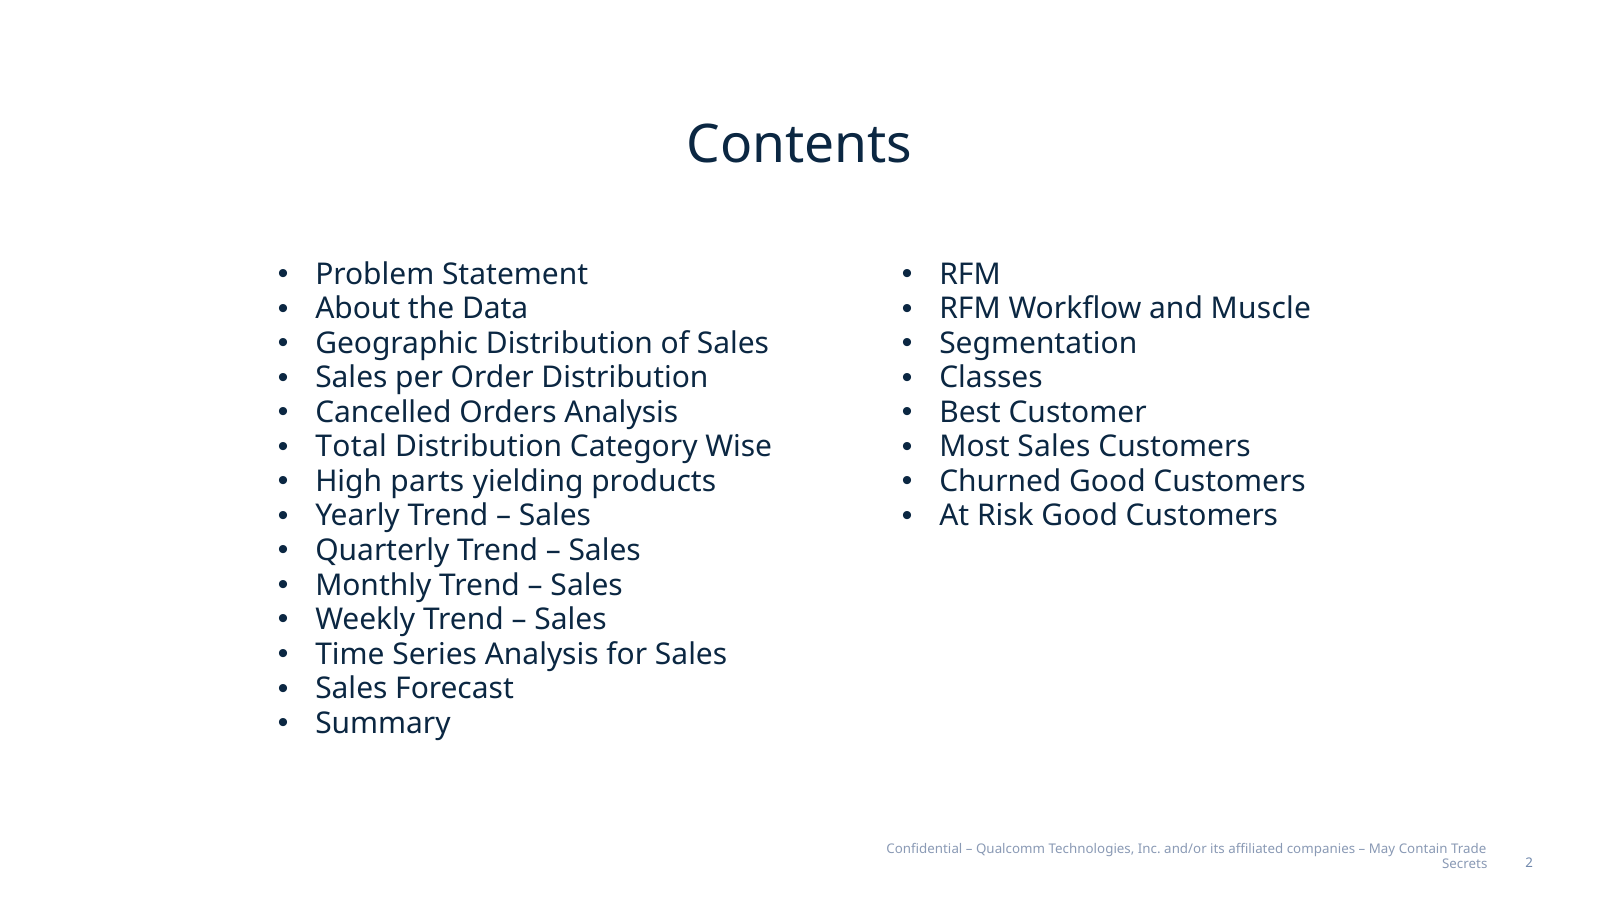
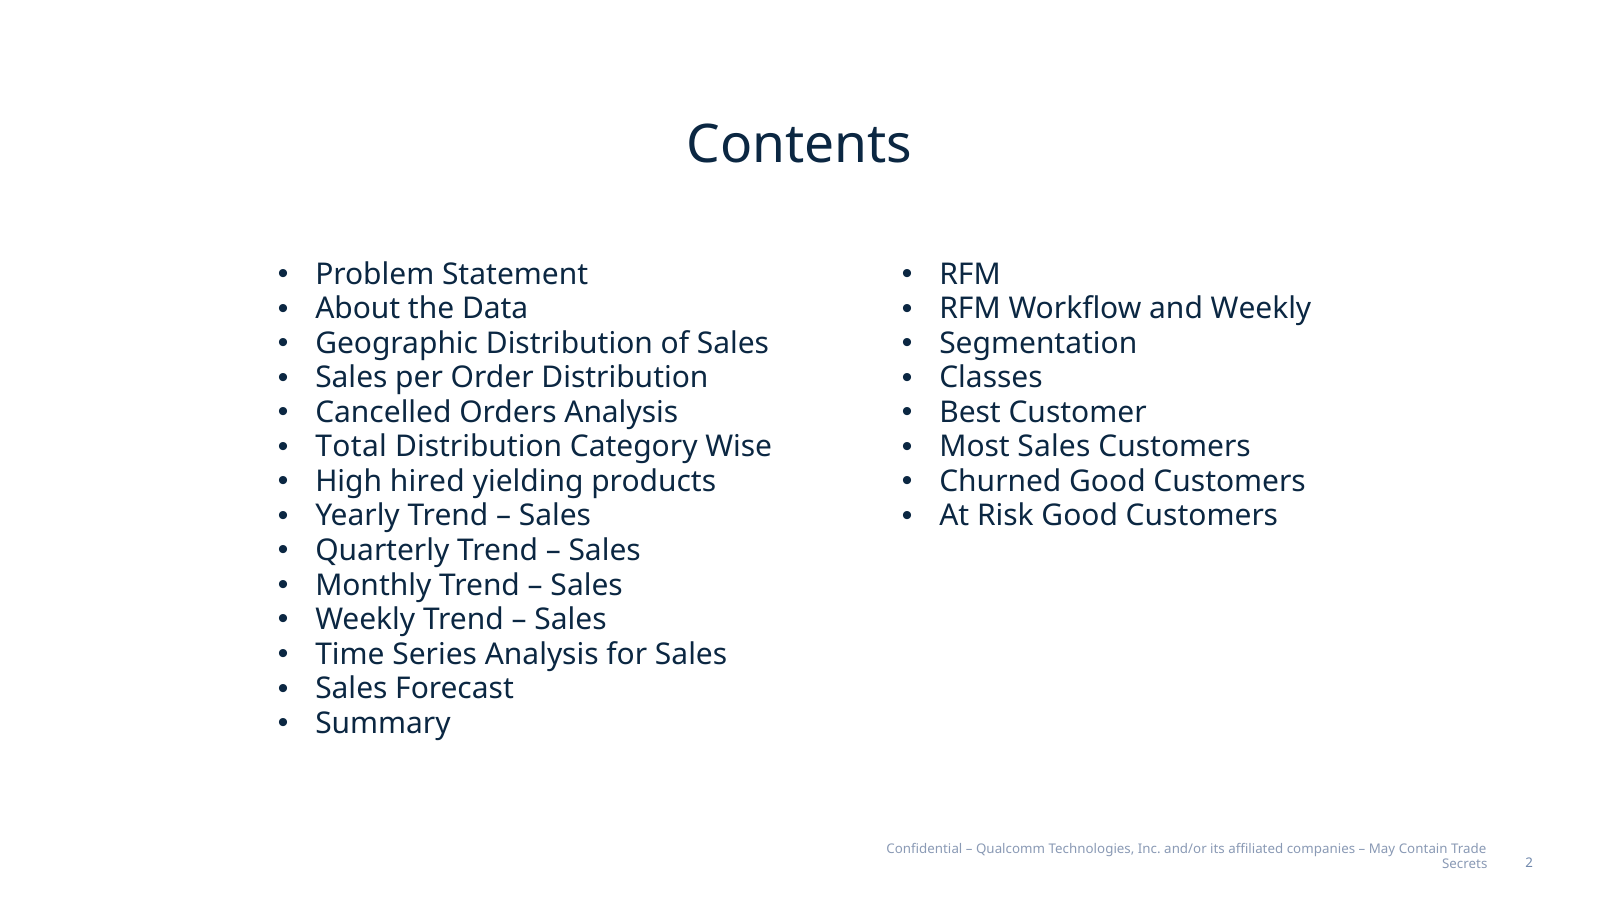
and Muscle: Muscle -> Weekly
parts: parts -> hired
